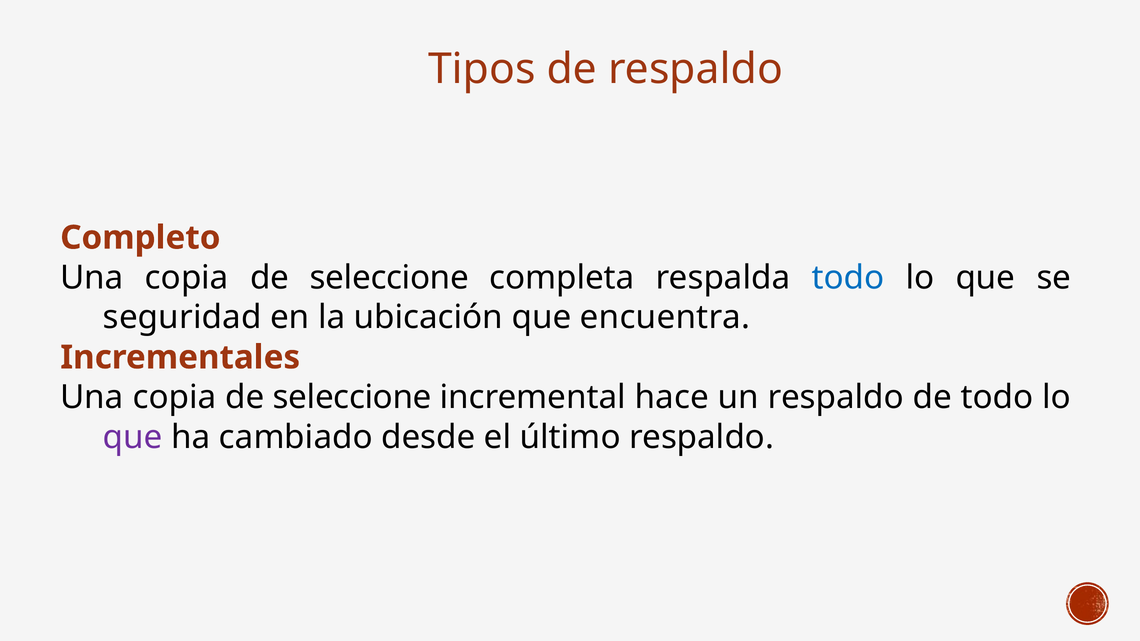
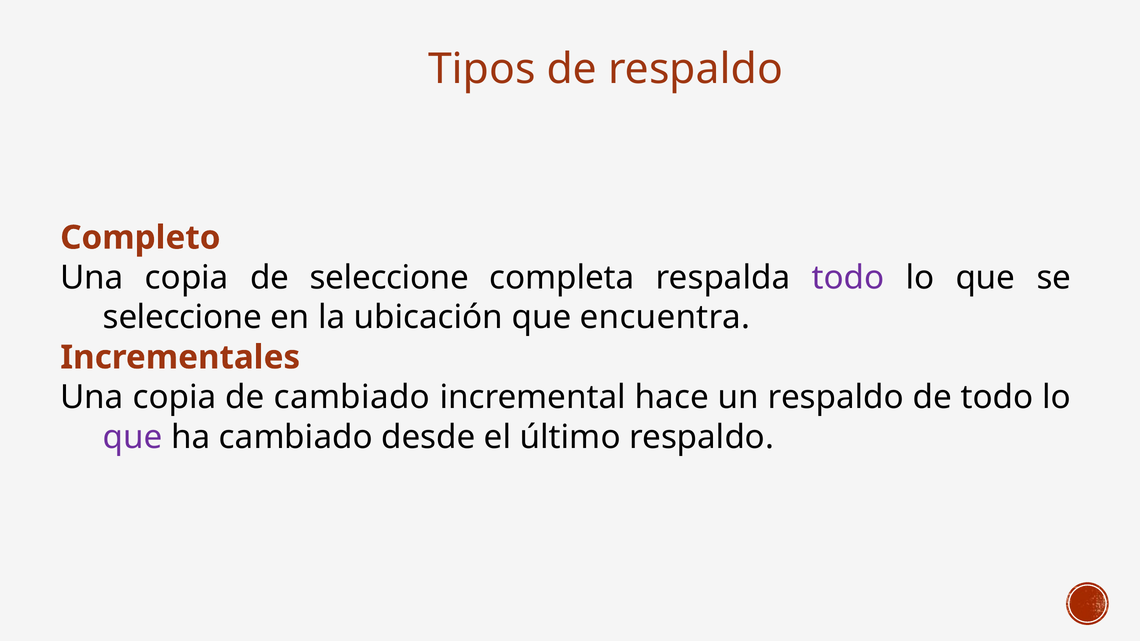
todo at (848, 278) colour: blue -> purple
seguridad at (182, 318): seguridad -> seleccione
seleccione at (352, 397): seleccione -> cambiado
